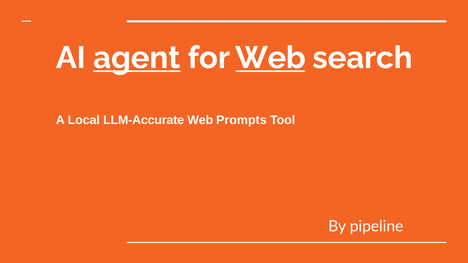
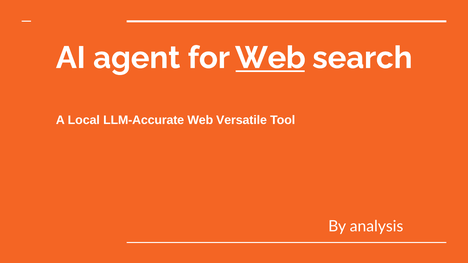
agent underline: present -> none
Prompts: Prompts -> Versatile
pipeline: pipeline -> analysis
